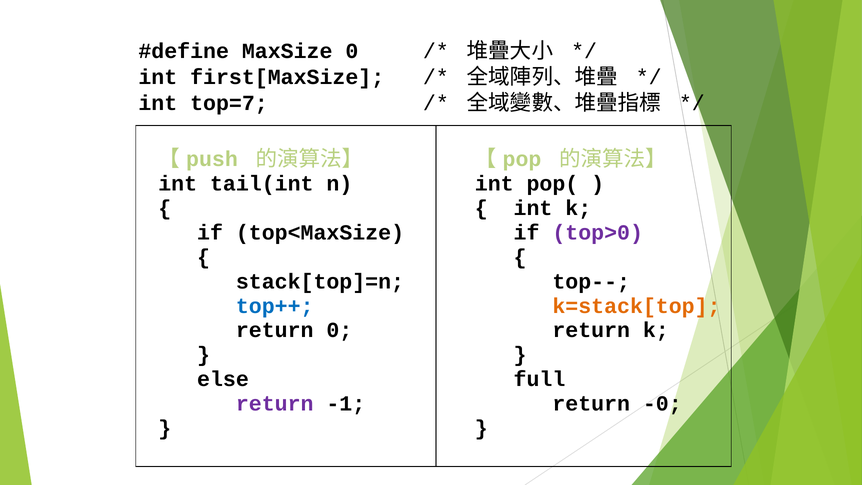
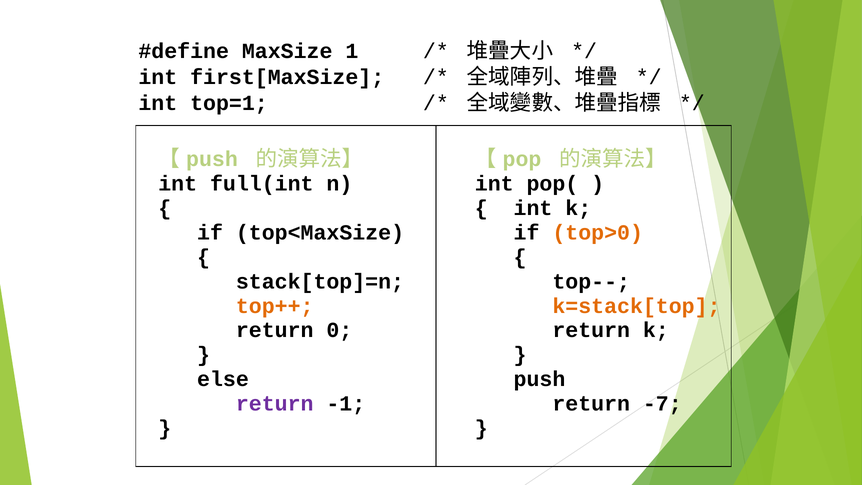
MaxSize 0: 0 -> 1
top=7: top=7 -> top=1
tail(int: tail(int -> full(int
top>0 colour: purple -> orange
top++ colour: blue -> orange
full at (539, 379): full -> push
-0: -0 -> -7
